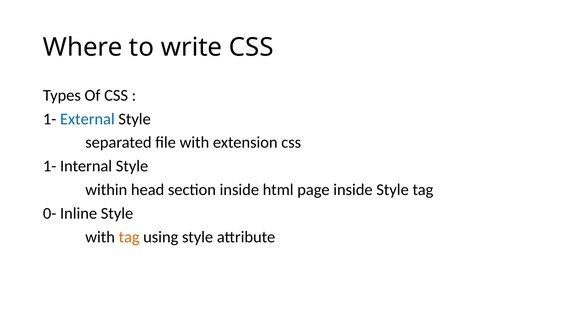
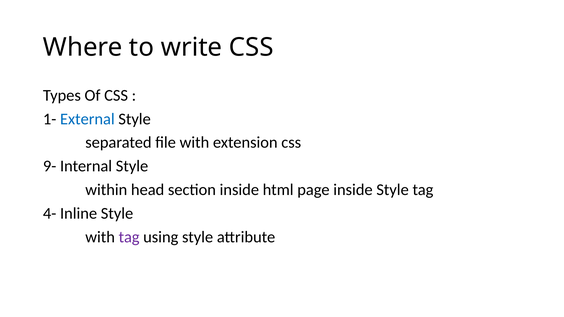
1- at (50, 166): 1- -> 9-
0-: 0- -> 4-
tag at (129, 237) colour: orange -> purple
